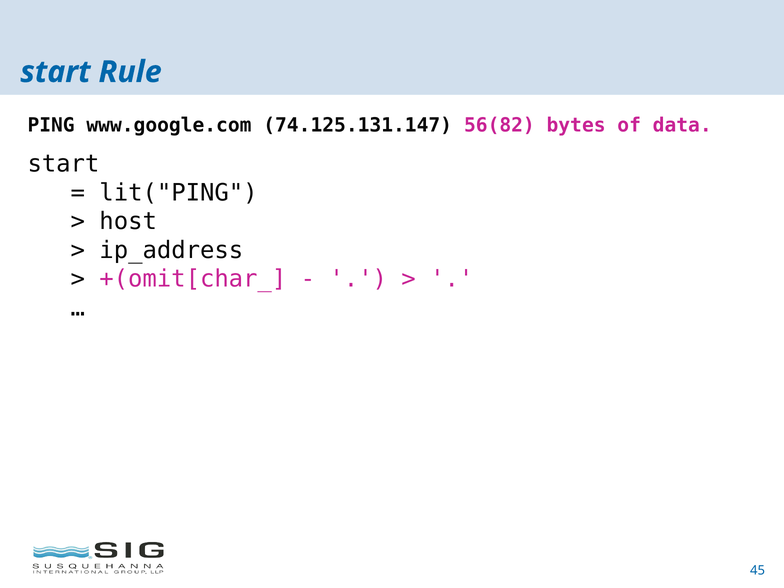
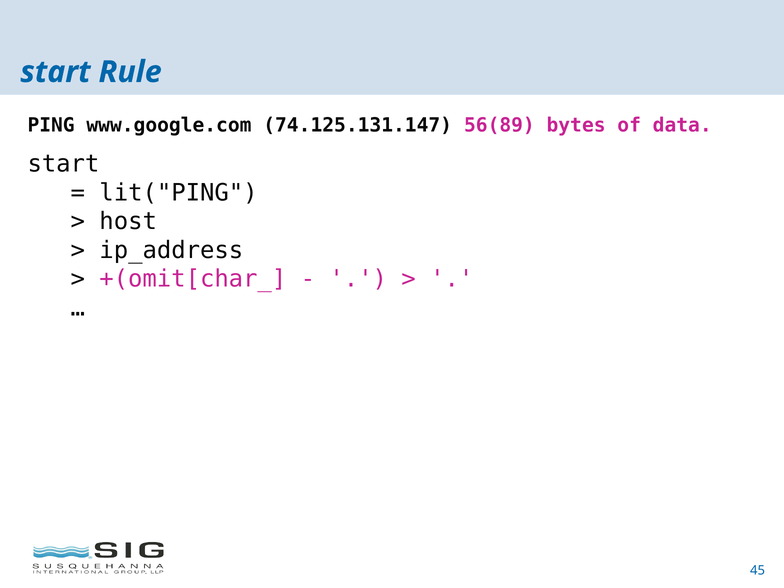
56(82: 56(82 -> 56(89
